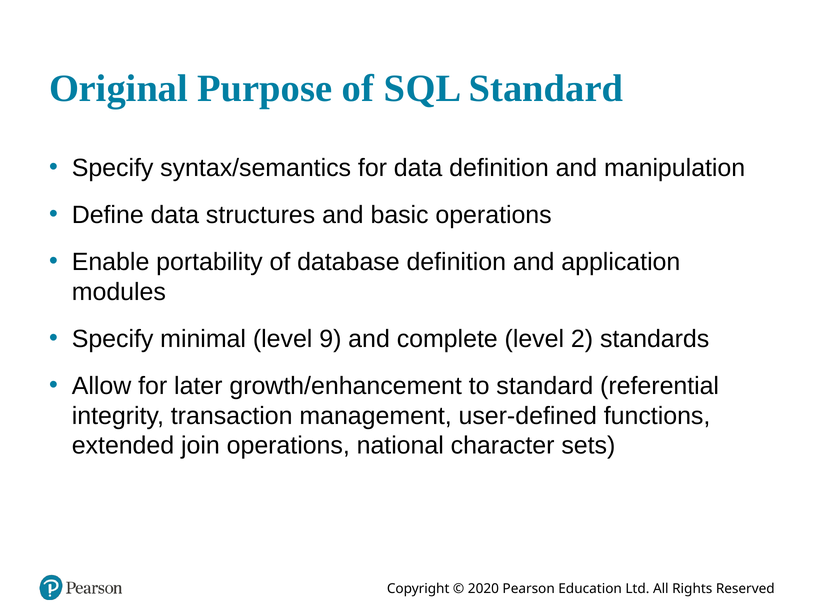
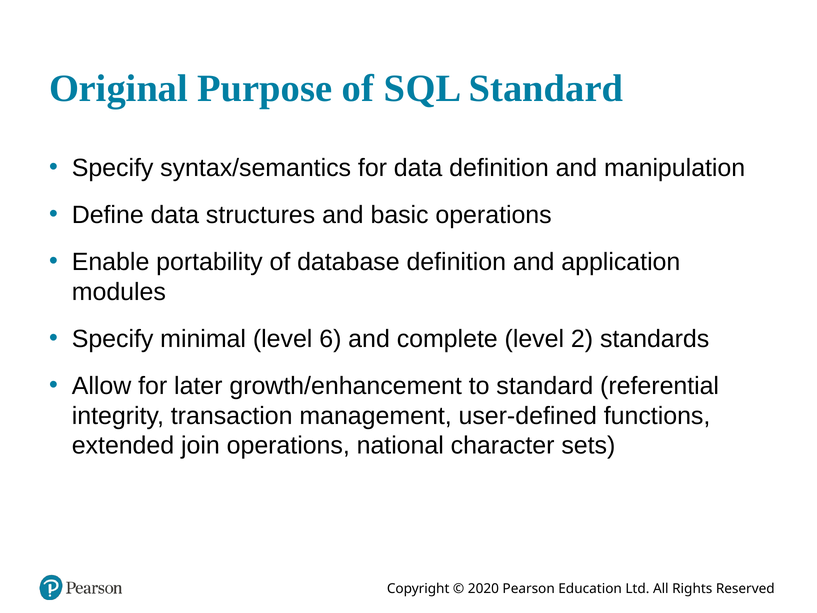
9: 9 -> 6
